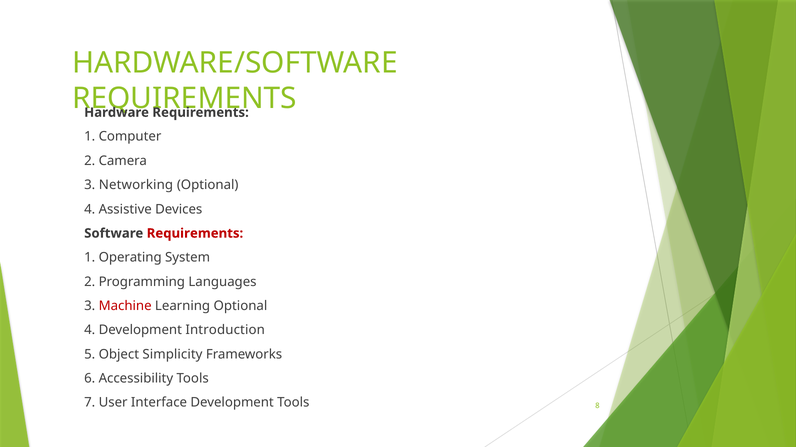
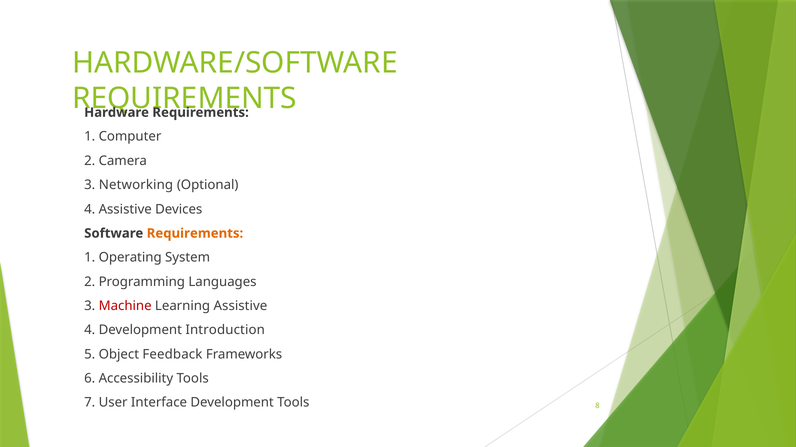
Requirements at (195, 234) colour: red -> orange
Learning Optional: Optional -> Assistive
Simplicity: Simplicity -> Feedback
